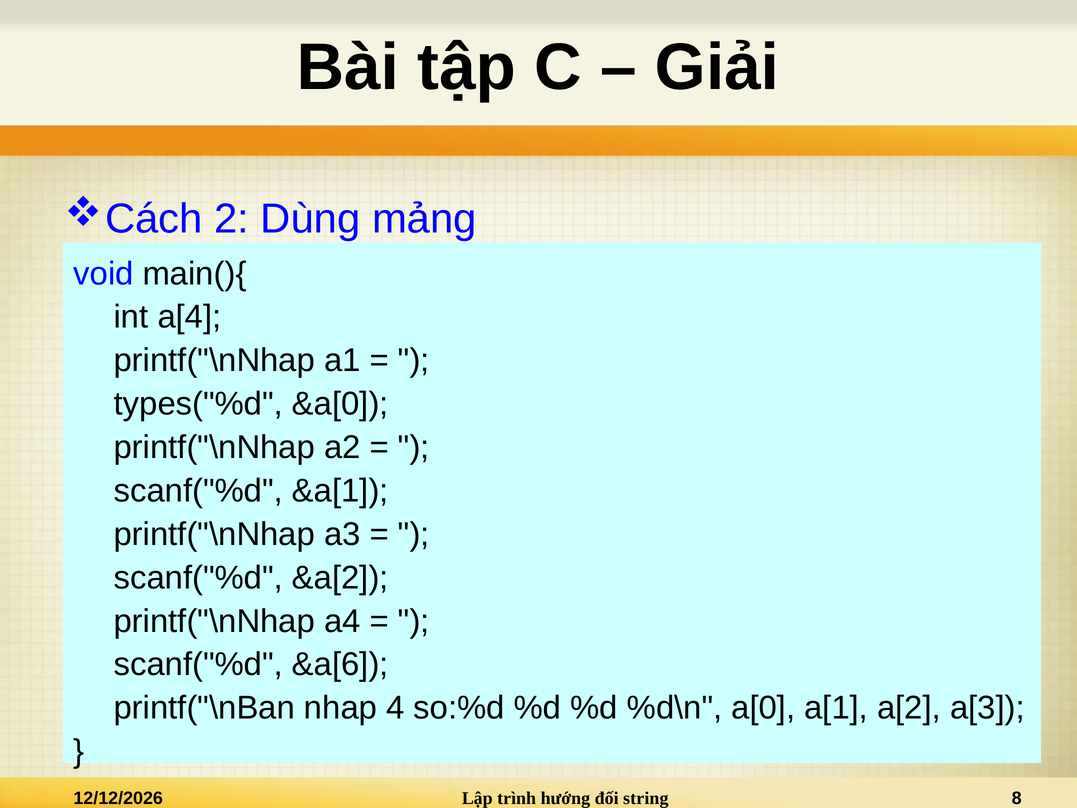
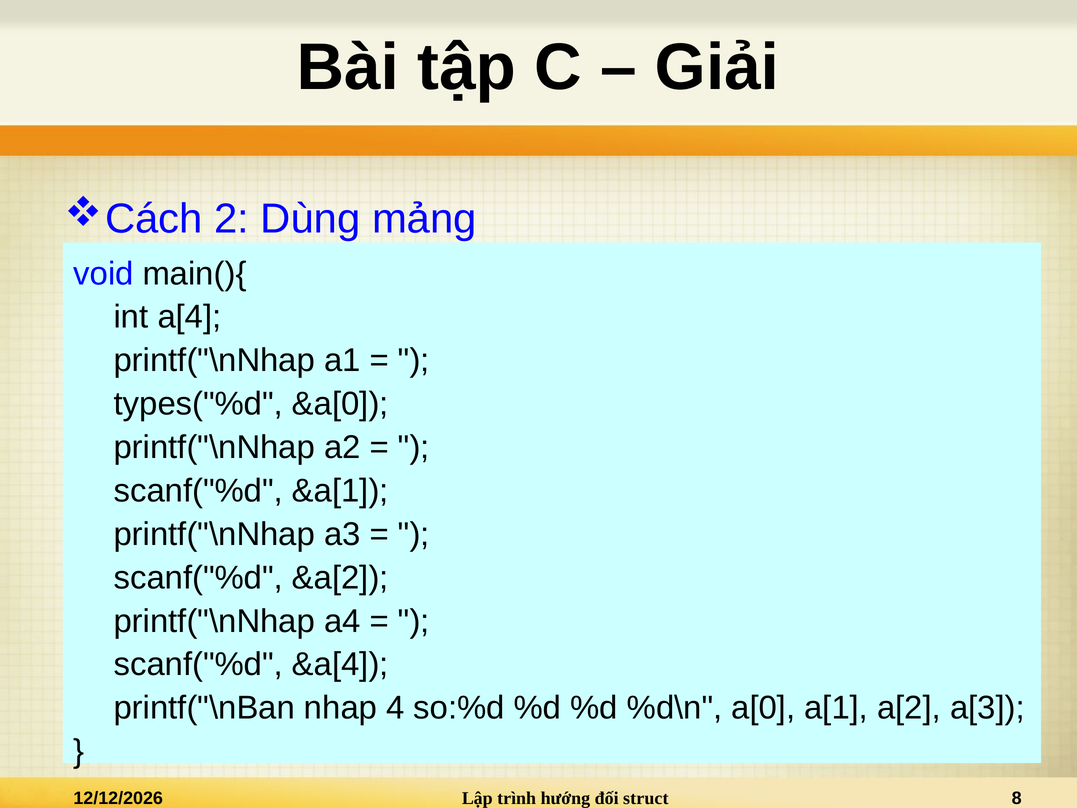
&a[6: &a[6 -> &a[4
string: string -> struct
